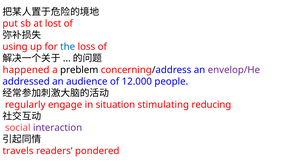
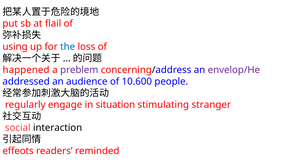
lost: lost -> flail
preblem colour: black -> purple
12.000: 12.000 -> 10.600
reducing: reducing -> stranger
interaction colour: purple -> black
travels: travels -> effeots
pondered: pondered -> reminded
